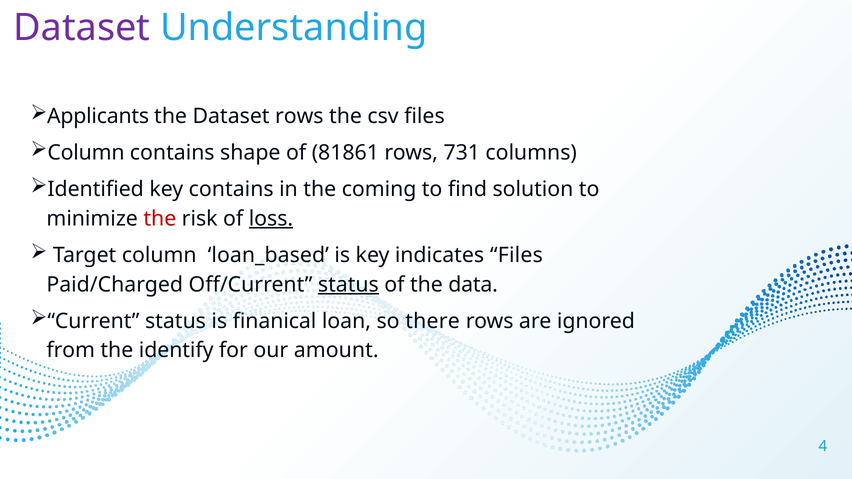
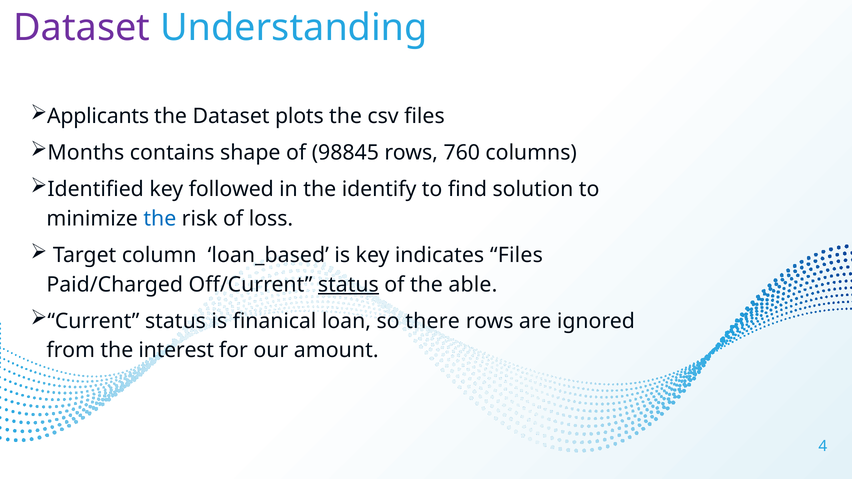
Dataset rows: rows -> plots
Column at (86, 153): Column -> Months
81861: 81861 -> 98845
731: 731 -> 760
key contains: contains -> followed
coming: coming -> identify
the at (160, 219) colour: red -> blue
loss underline: present -> none
data: data -> able
identify: identify -> interest
